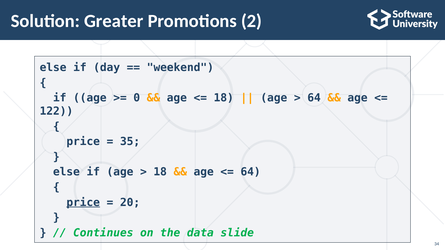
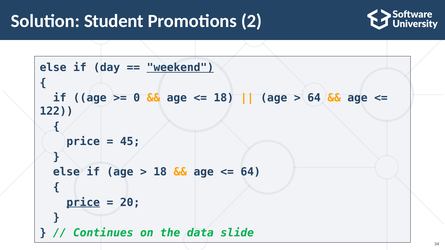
Greater: Greater -> Student
weekend underline: none -> present
35: 35 -> 45
